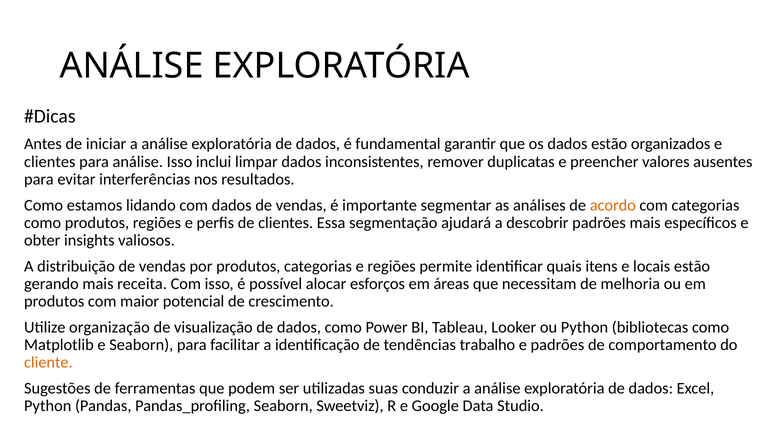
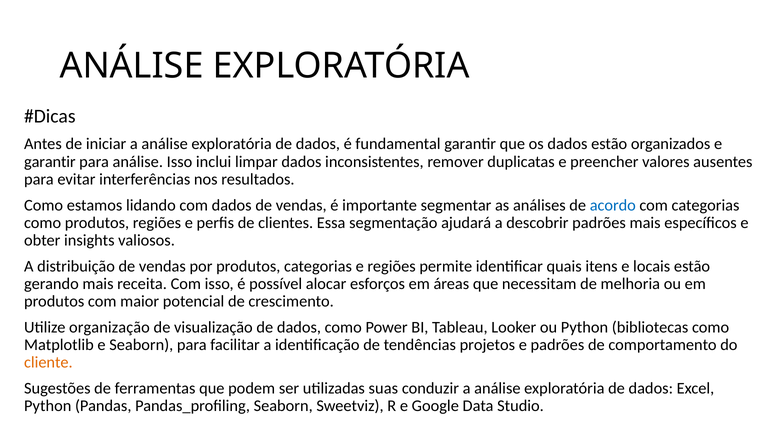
clientes at (50, 162): clientes -> garantir
acordo colour: orange -> blue
trabalho: trabalho -> projetos
